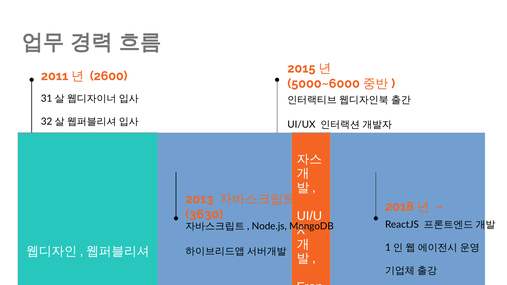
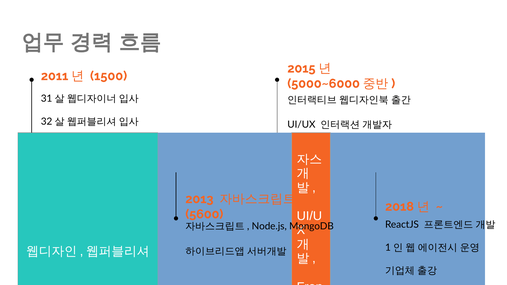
2600: 2600 -> 1500
3630: 3630 -> 5600
